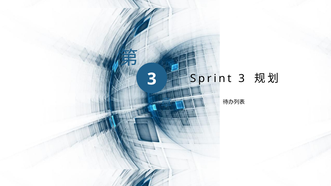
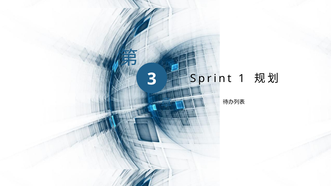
Sprint 3: 3 -> 1
